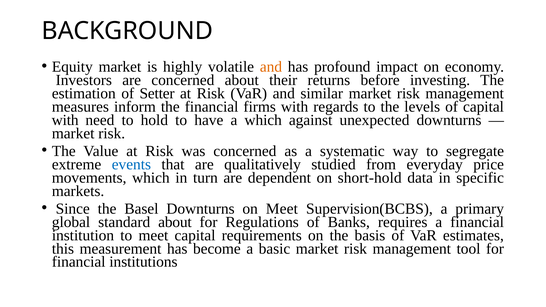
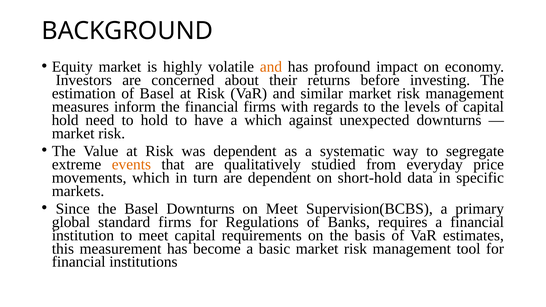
of Setter: Setter -> Basel
with at (65, 120): with -> hold
was concerned: concerned -> dependent
events colour: blue -> orange
standard about: about -> firms
